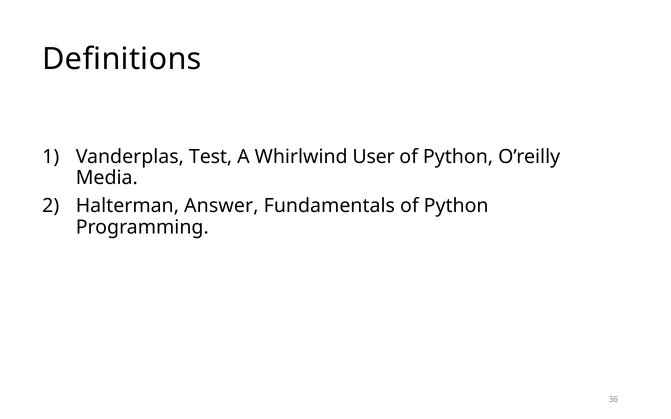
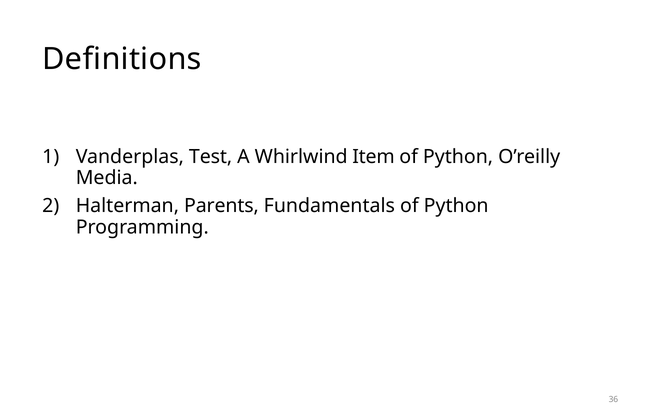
User: User -> Item
Answer: Answer -> Parents
